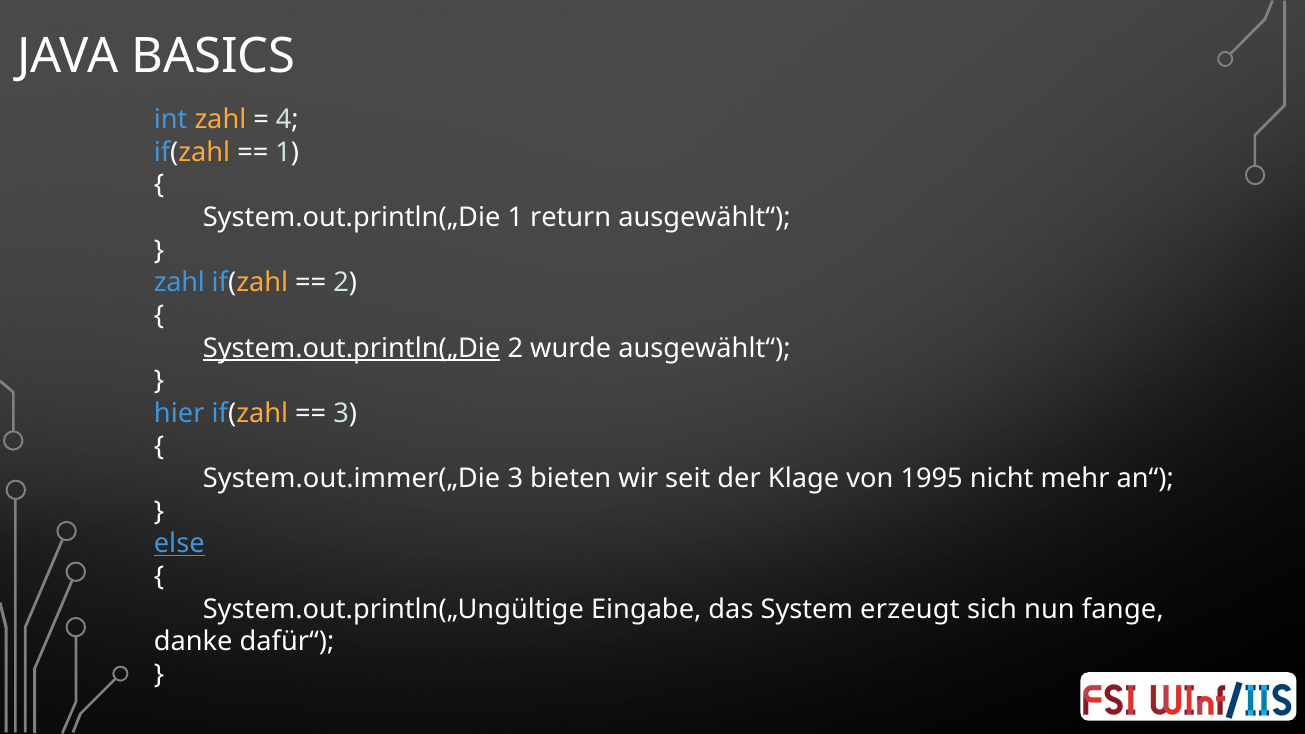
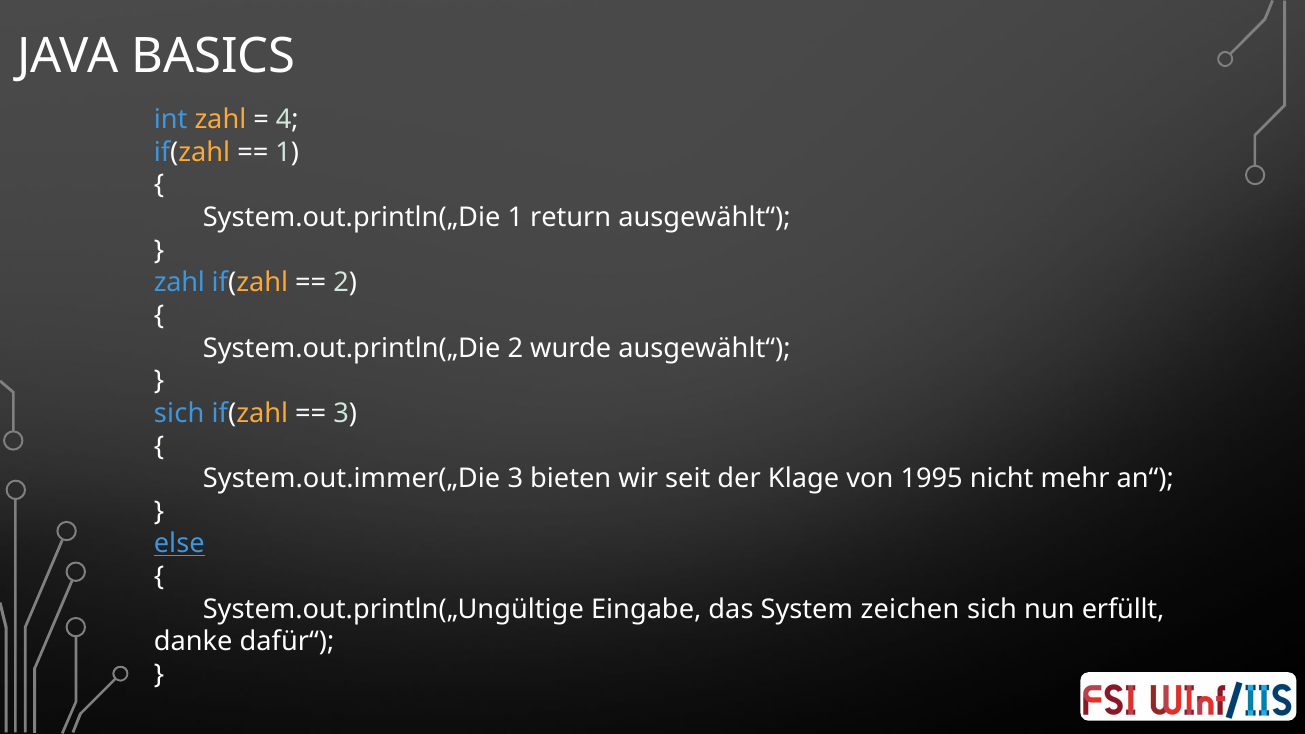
System.out.println(„Die at (352, 348) underline: present -> none
hier at (179, 413): hier -> sich
erzeugt: erzeugt -> zeichen
fange: fange -> erfüllt
